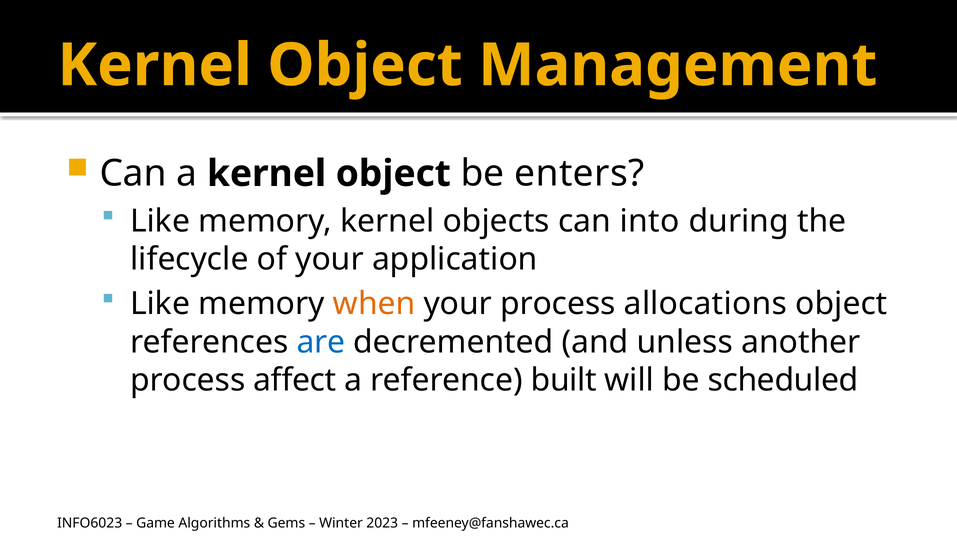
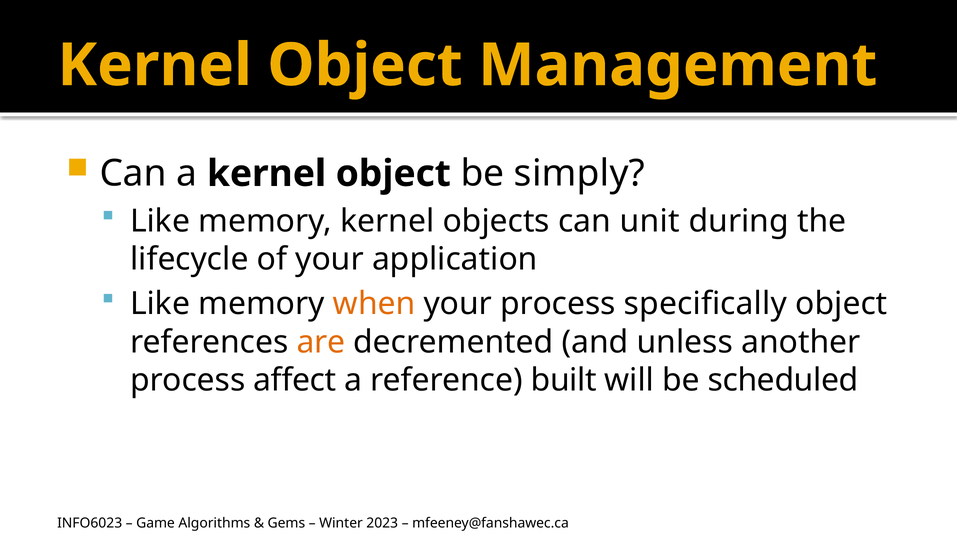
enters: enters -> simply
into: into -> unit
allocations: allocations -> specifically
are colour: blue -> orange
